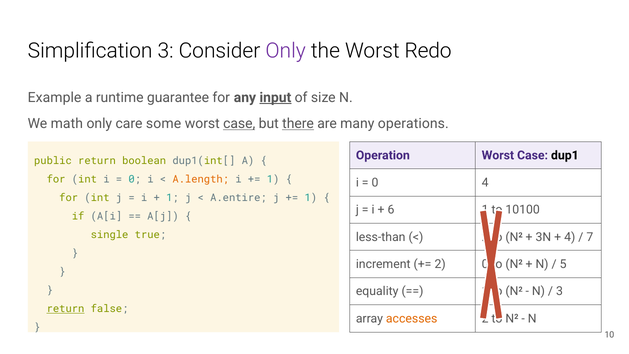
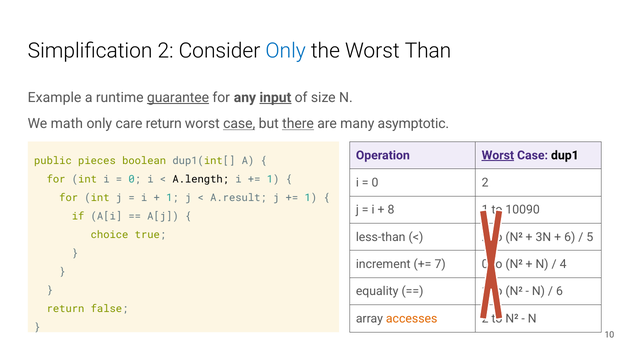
Simplification 3: 3 -> 2
Only at (286, 51) colour: purple -> blue
Redo: Redo -> Than
guarantee underline: none -> present
care some: some -> return
operations: operations -> asymptotic
Worst at (498, 155) underline: none -> present
public return: return -> pieces
A.length colour: orange -> black
0 4: 4 -> 2
A.entire: A.entire -> A.result
6: 6 -> 8
10100: 10100 -> 10090
single: single -> choice
4 at (570, 237): 4 -> 6
7: 7 -> 5
2 at (440, 264): 2 -> 7
5: 5 -> 4
3 at (559, 291): 3 -> 6
return at (66, 308) underline: present -> none
